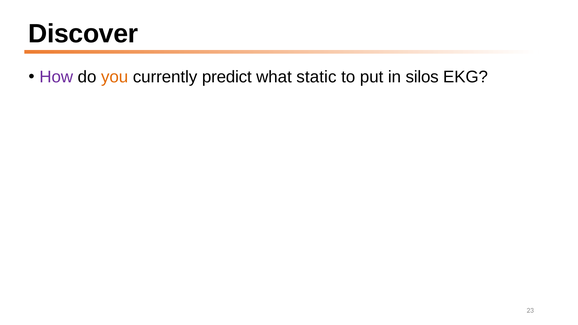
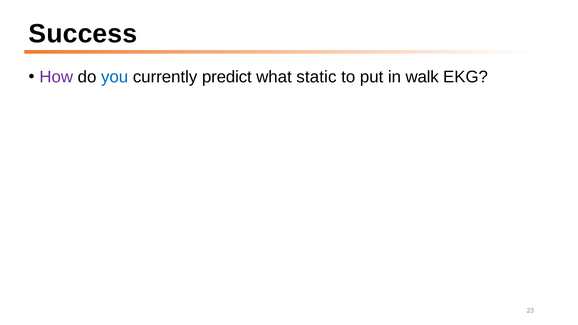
Discover: Discover -> Success
you colour: orange -> blue
silos: silos -> walk
